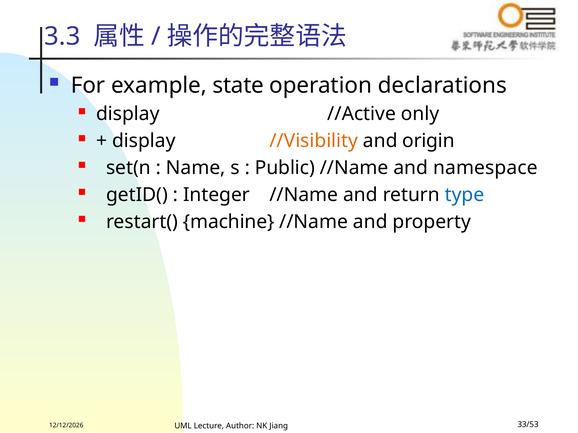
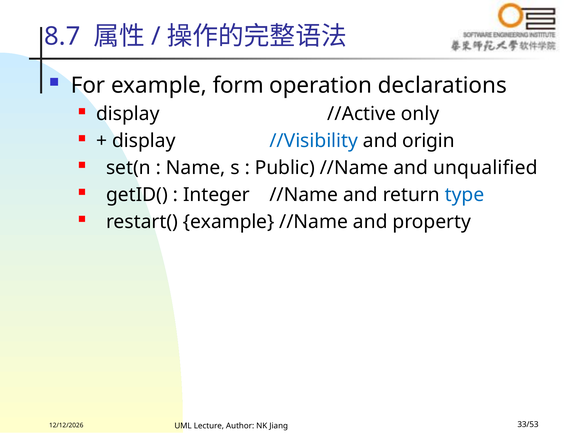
3.3: 3.3 -> 8.7
state: state -> form
//Visibility colour: orange -> blue
namespace: namespace -> unqualified
restart( machine: machine -> example
